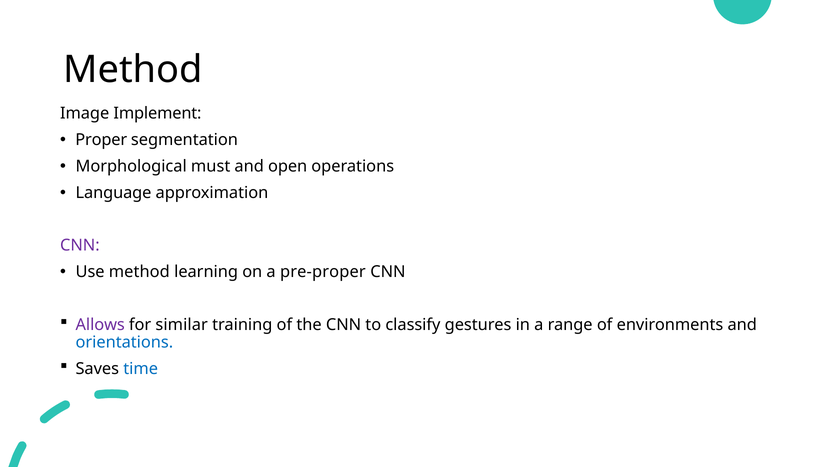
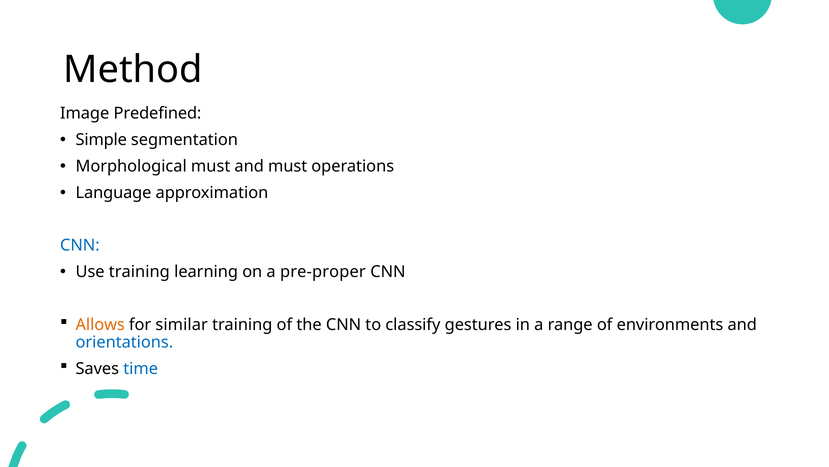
Implement: Implement -> Predefined
Proper: Proper -> Simple
and open: open -> must
CNN at (80, 245) colour: purple -> blue
Use method: method -> training
Allows colour: purple -> orange
